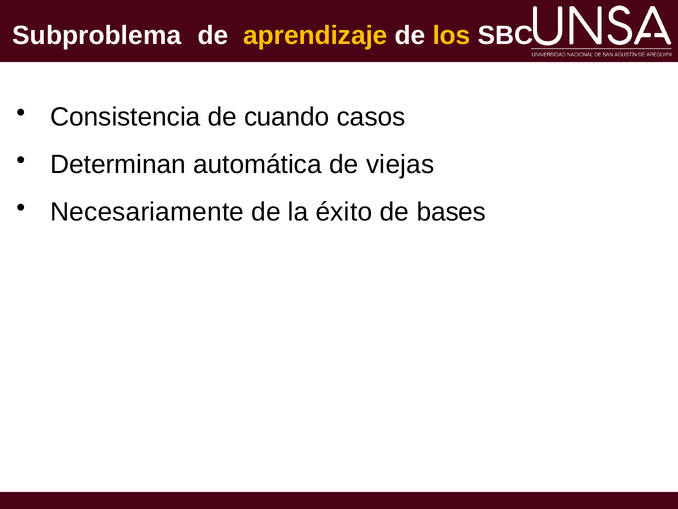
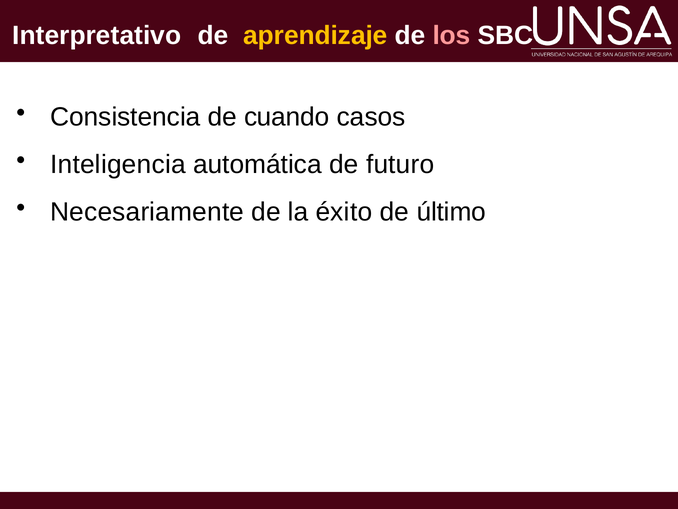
Subproblema: Subproblema -> Interpretativo
los colour: yellow -> pink
Determinan: Determinan -> Inteligencia
viejas: viejas -> futuro
bases: bases -> último
